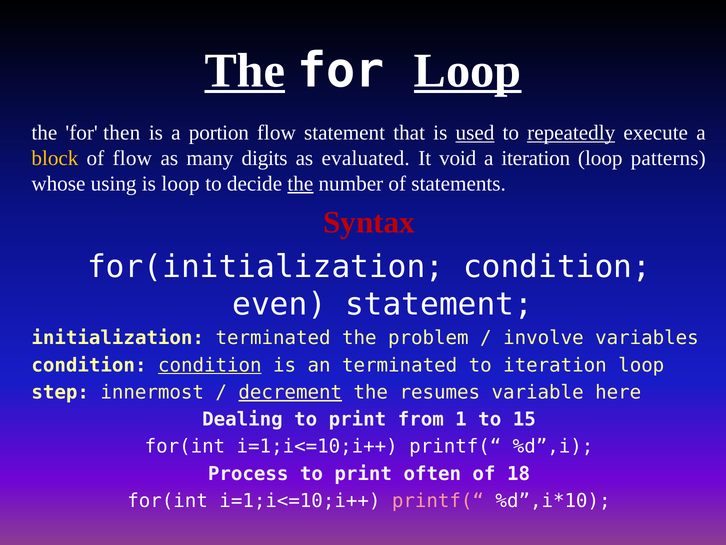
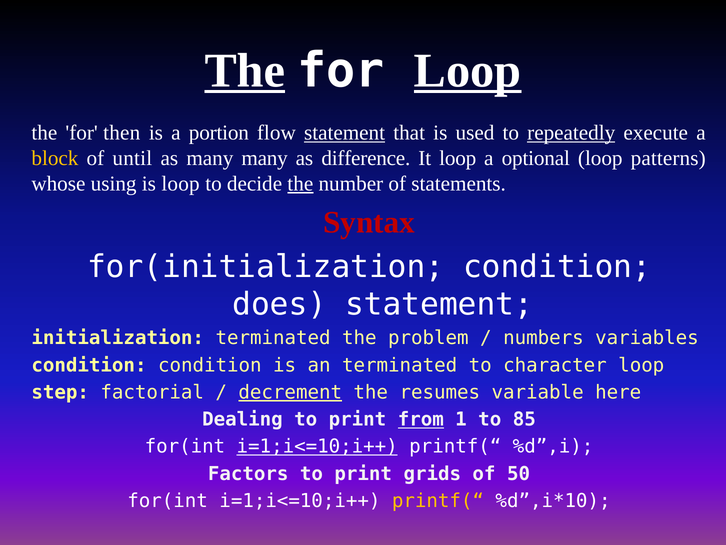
statement at (345, 133) underline: none -> present
used underline: present -> none
of flow: flow -> until
many digits: digits -> many
evaluated: evaluated -> difference
It void: void -> loop
a iteration: iteration -> optional
even: even -> does
involve: involve -> numbers
condition at (210, 365) underline: present -> none
to iteration: iteration -> character
innermost: innermost -> factorial
from underline: none -> present
15: 15 -> 85
i=1;i<=10;i++ at (317, 446) underline: none -> present
Process: Process -> Factors
often: often -> grids
18: 18 -> 50
printf(“ at (438, 500) colour: pink -> yellow
